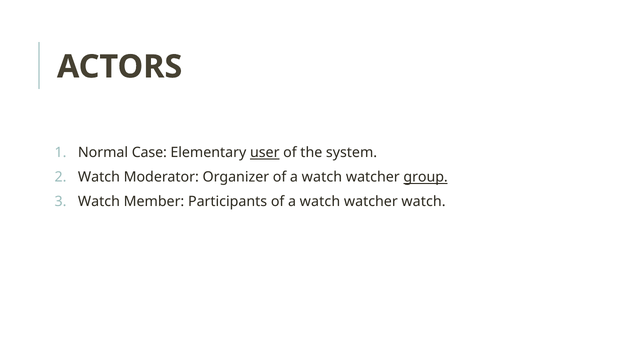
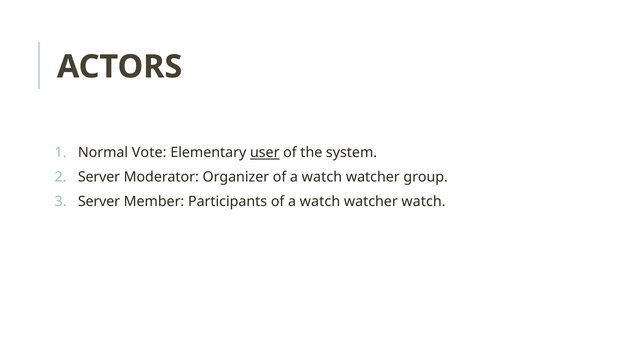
Case: Case -> Vote
Watch at (99, 177): Watch -> Server
group underline: present -> none
Watch at (99, 202): Watch -> Server
